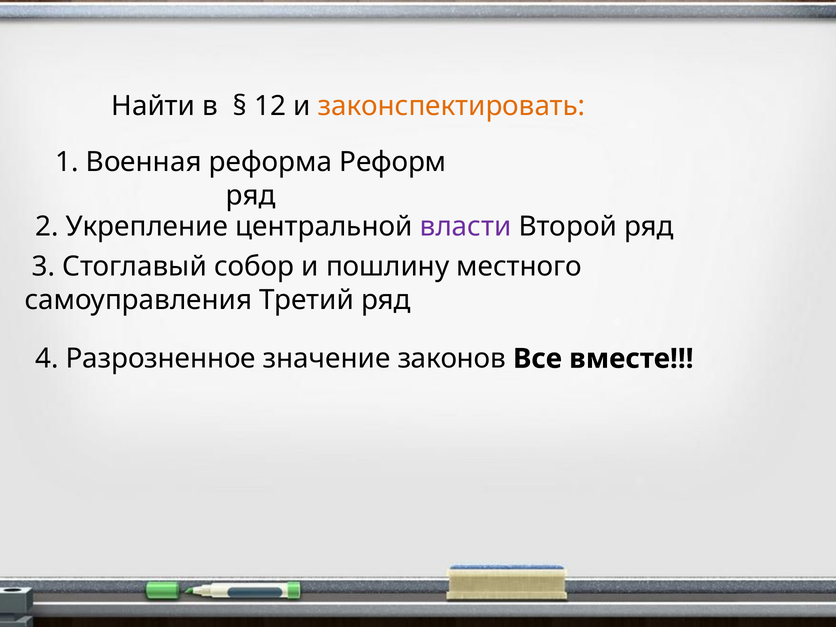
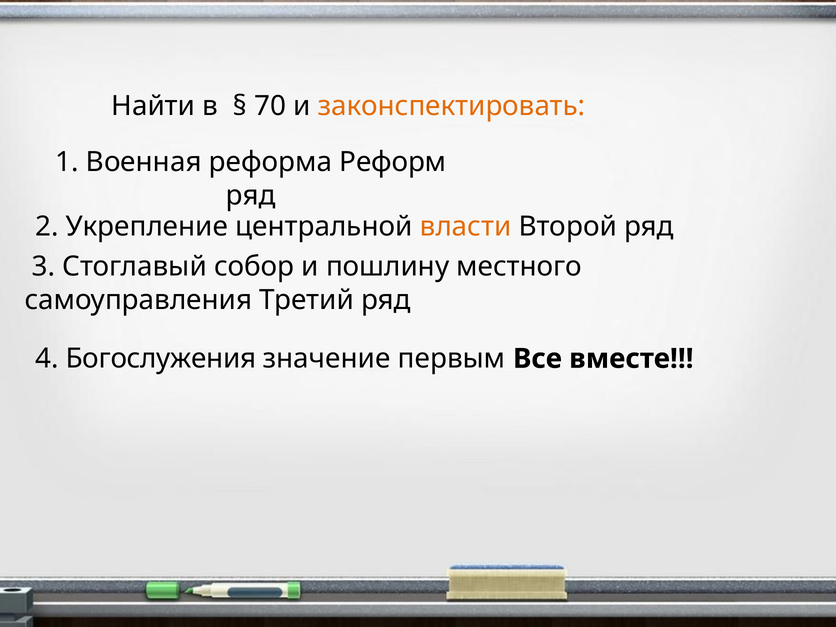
12: 12 -> 70
власти colour: purple -> orange
Разрозненное: Разрозненное -> Богослужения
законов: законов -> первым
